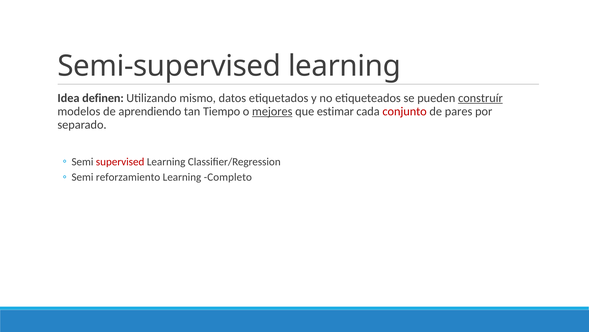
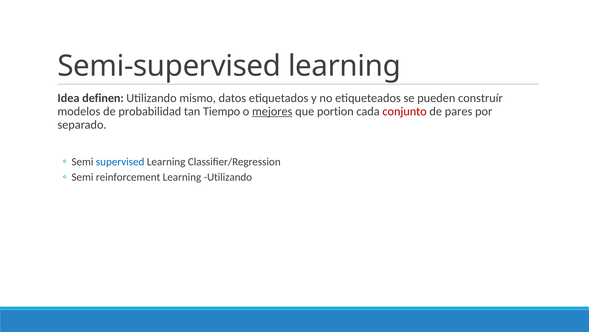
construír underline: present -> none
aprendiendo: aprendiendo -> probabilidad
estimar: estimar -> portion
supervised colour: red -> blue
reforzamiento: reforzamiento -> reinforcement
Learning Completo: Completo -> Utilizando
